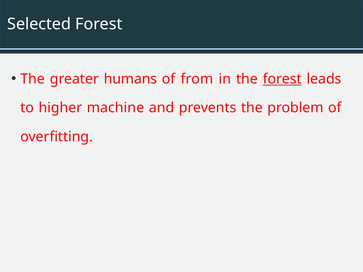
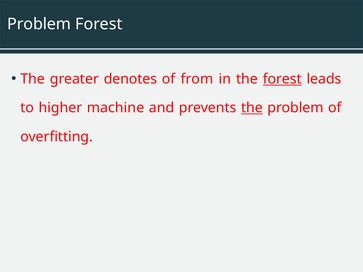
Selected at (39, 24): Selected -> Problem
humans: humans -> denotes
the at (252, 108) underline: none -> present
